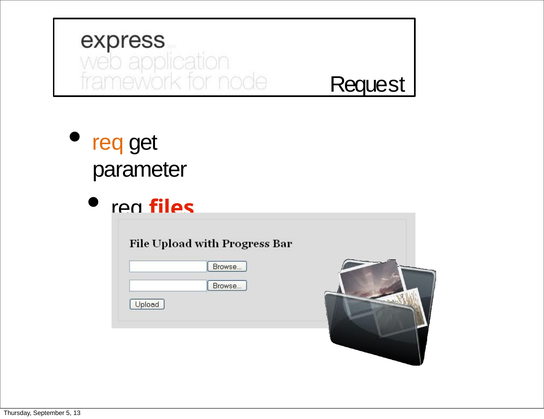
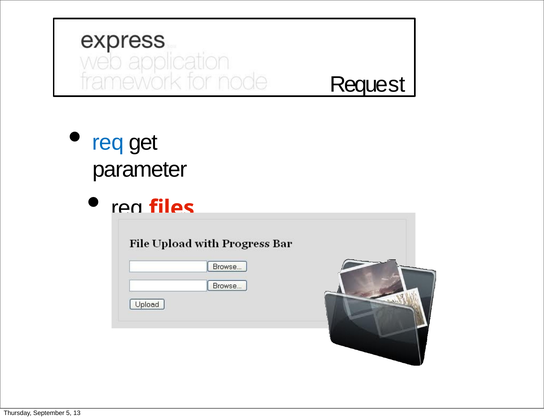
req at (108, 142) colour: orange -> blue
